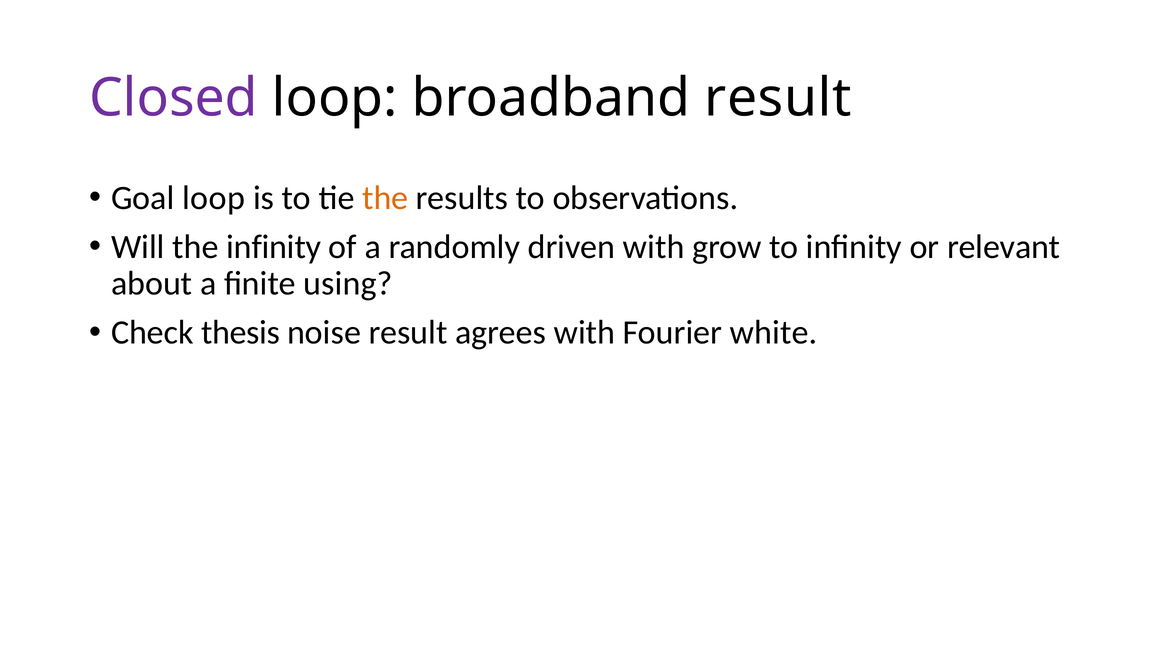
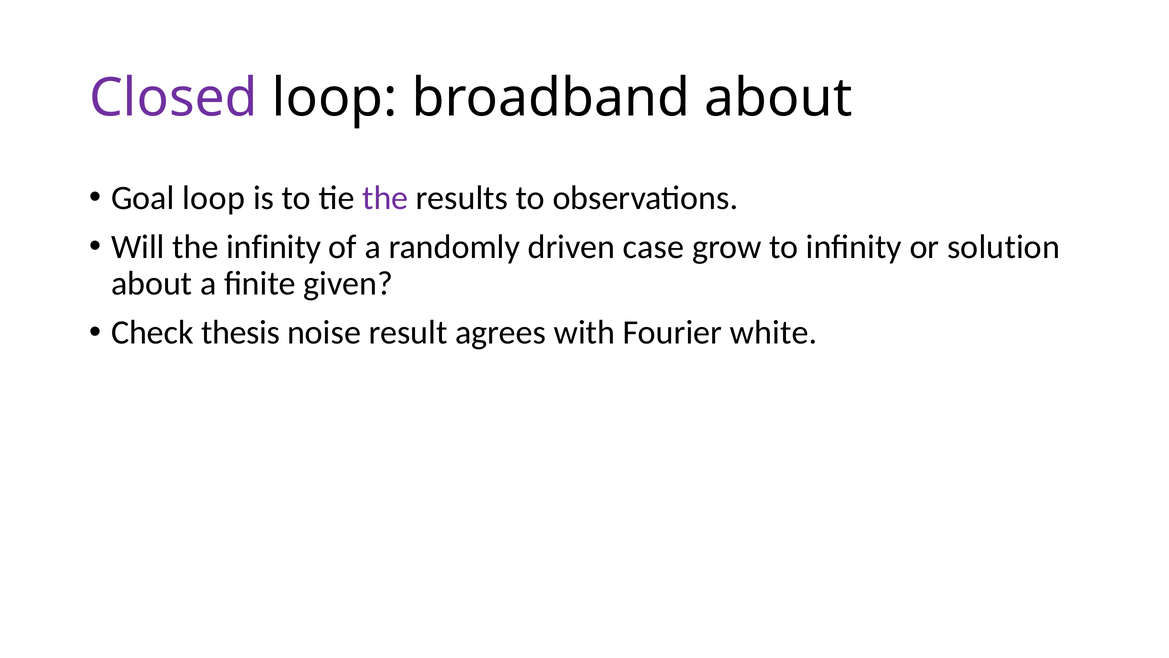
broadband result: result -> about
the at (385, 198) colour: orange -> purple
driven with: with -> case
relevant: relevant -> solution
using: using -> given
